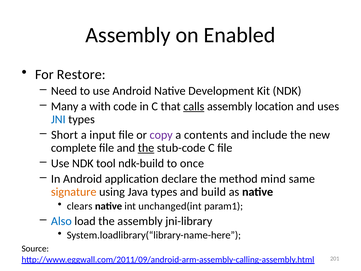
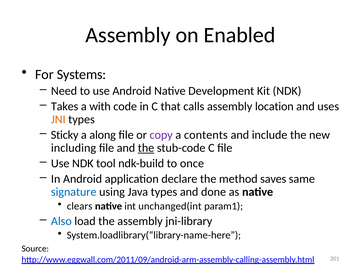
Restore: Restore -> Systems
Many: Many -> Takes
calls underline: present -> none
JNI colour: blue -> orange
Short: Short -> Sticky
input: input -> along
complete: complete -> including
mind: mind -> saves
signature colour: orange -> blue
build: build -> done
